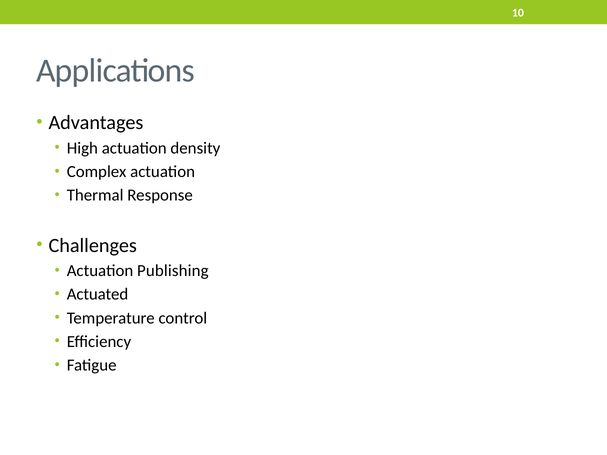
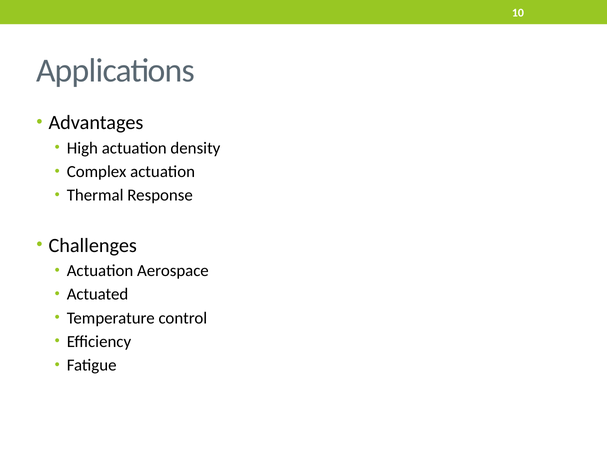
Publishing: Publishing -> Aerospace
